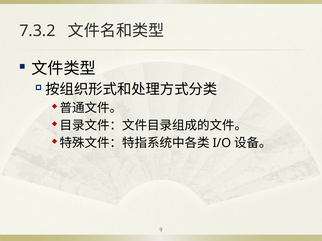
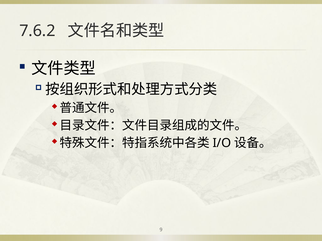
7.3.2: 7.3.2 -> 7.6.2
